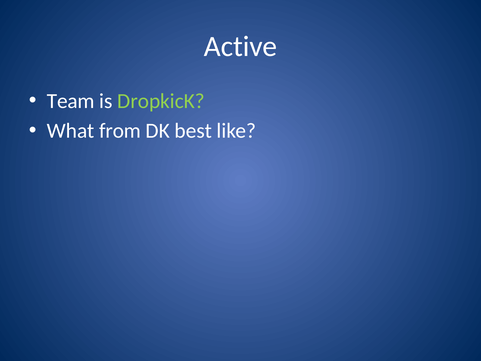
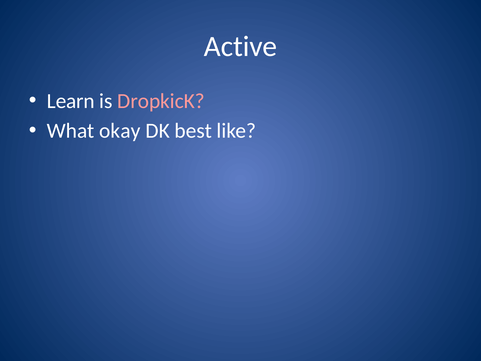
Team: Team -> Learn
DropkicK colour: light green -> pink
from: from -> okay
